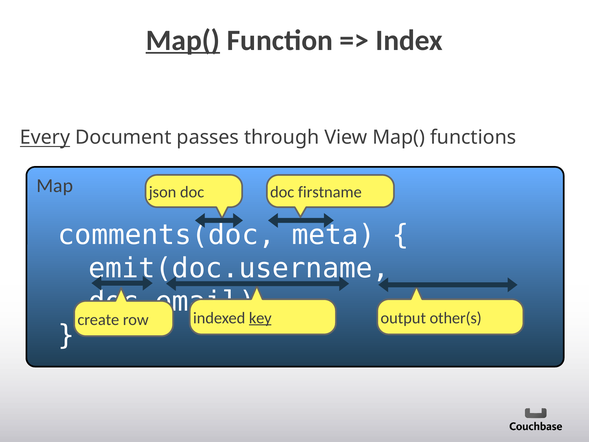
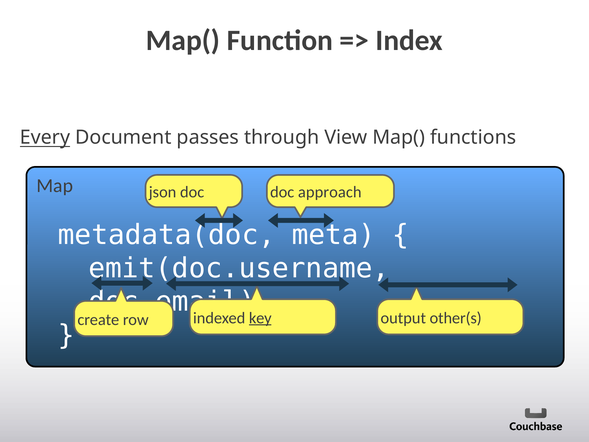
Map( underline: present -> none
firstname: firstname -> approach
comments(doc: comments(doc -> metadata(doc
